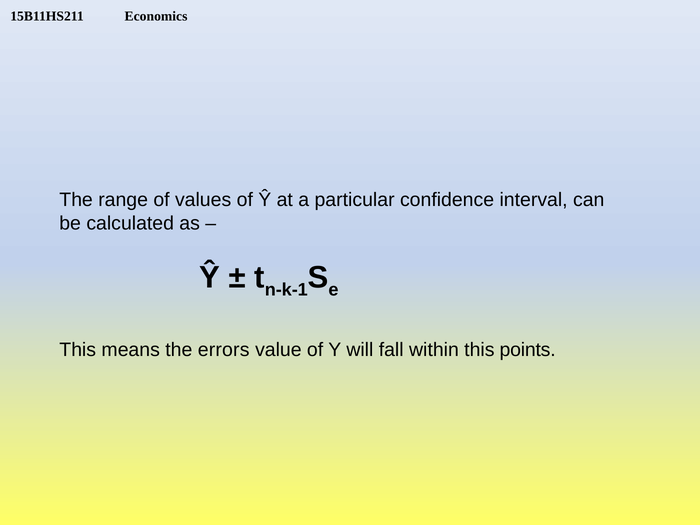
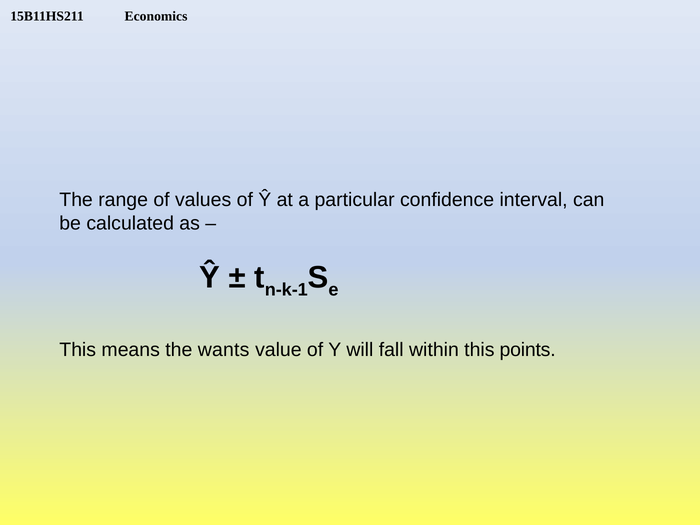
errors: errors -> wants
